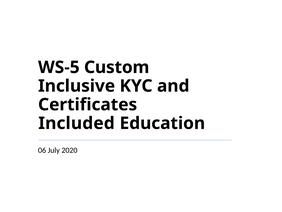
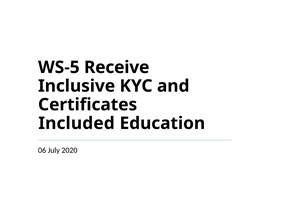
Custom: Custom -> Receive
